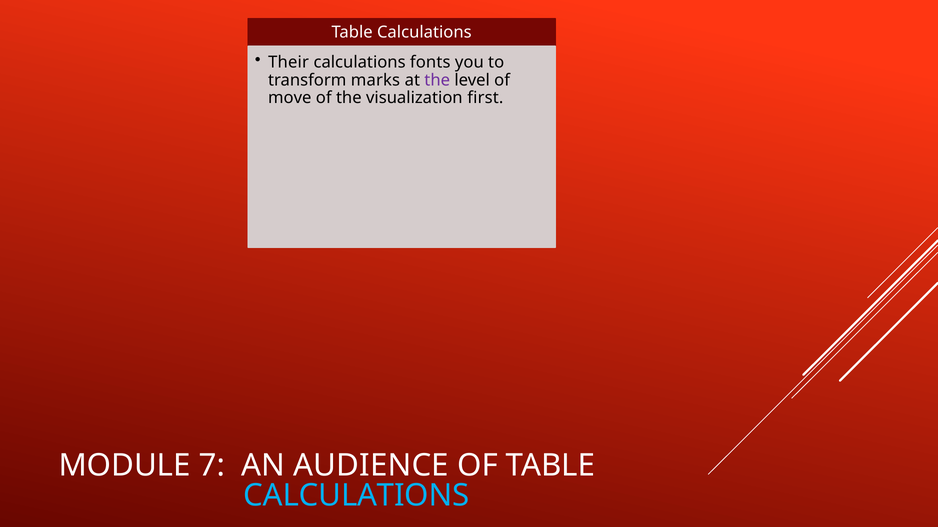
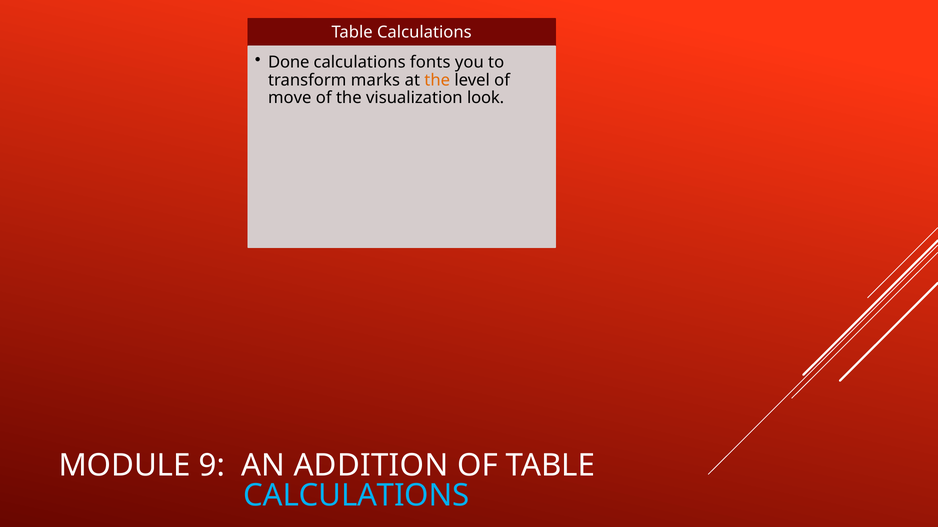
Their: Their -> Done
the at (437, 80) colour: purple -> orange
first: first -> look
7: 7 -> 9
AUDIENCE: AUDIENCE -> ADDITION
